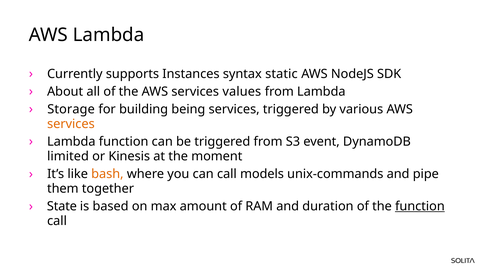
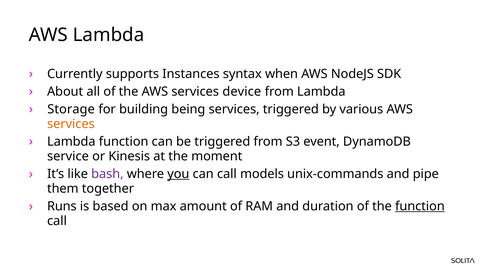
static: static -> when
values: values -> device
limited: limited -> service
bash colour: orange -> purple
you underline: none -> present
State: State -> Runs
